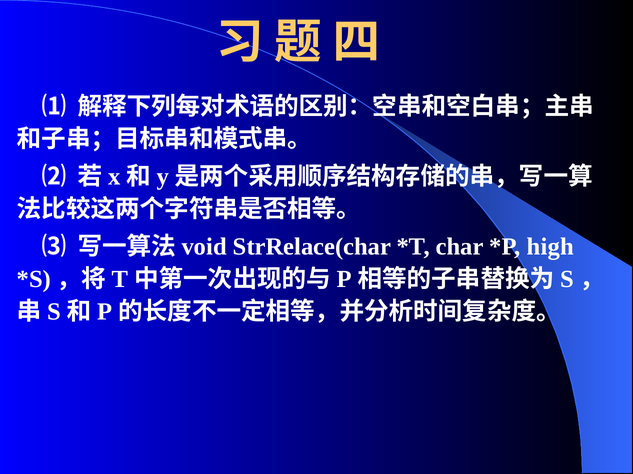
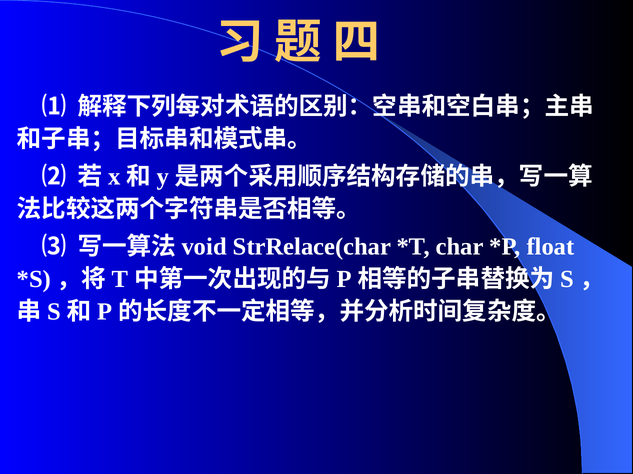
high: high -> float
